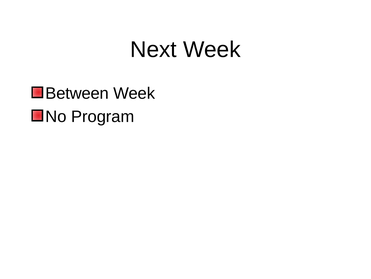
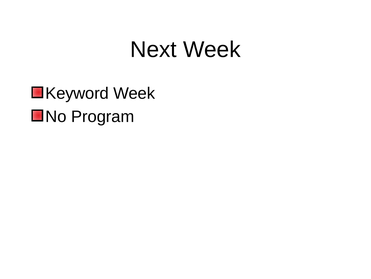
Between: Between -> Keyword
